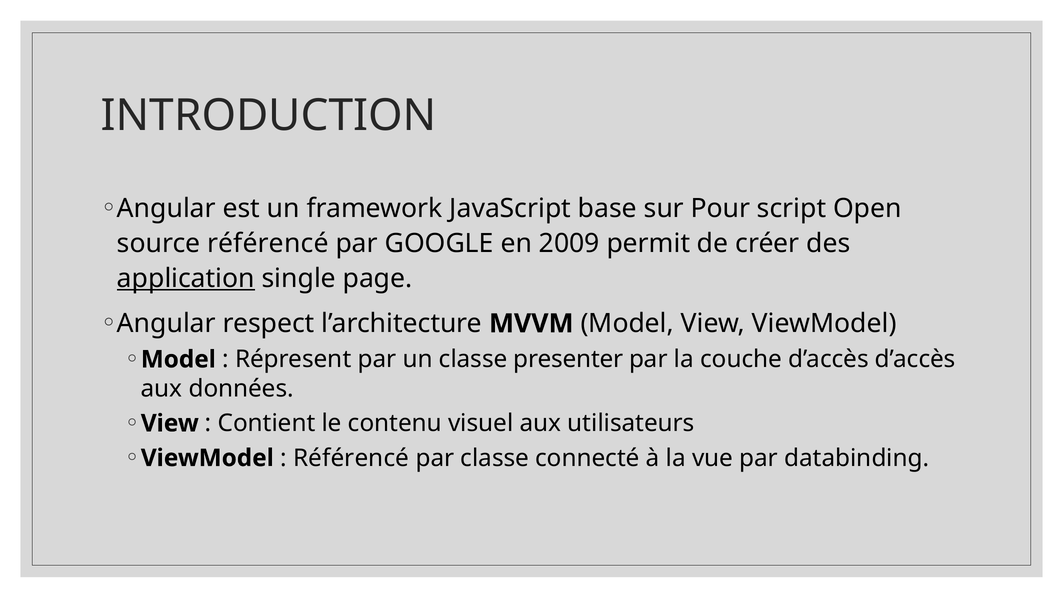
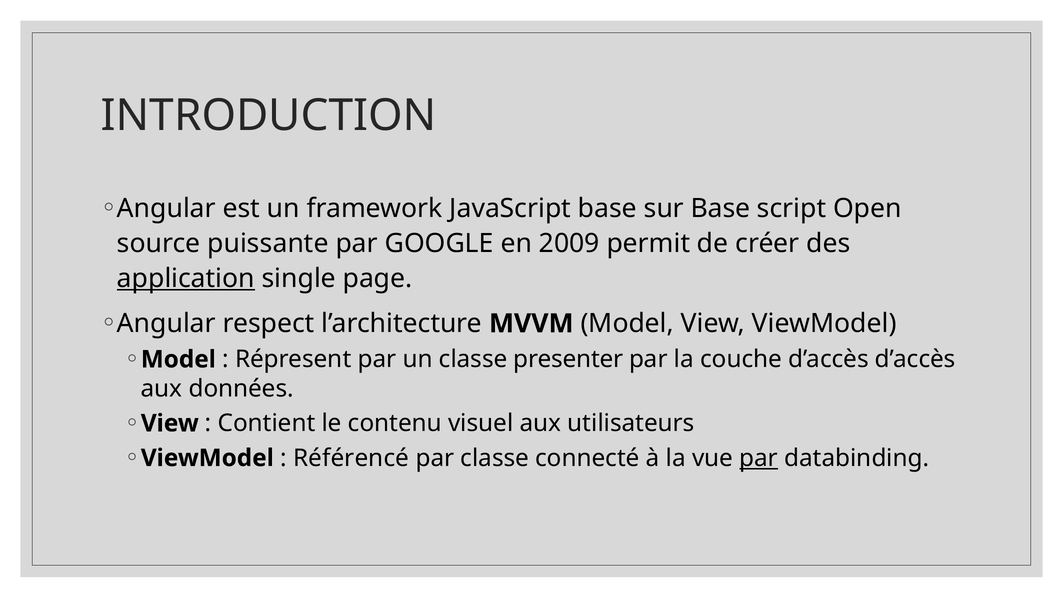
sur Pour: Pour -> Base
source référencé: référencé -> puissante
par at (759, 458) underline: none -> present
